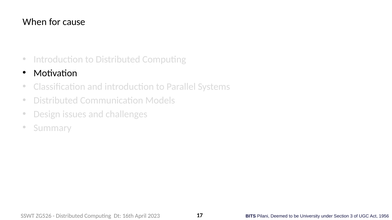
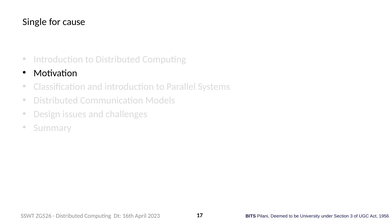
When: When -> Single
